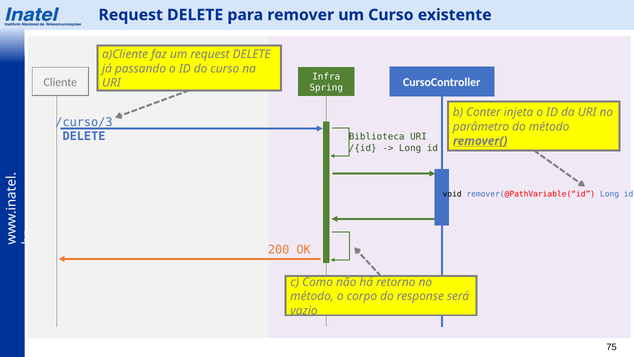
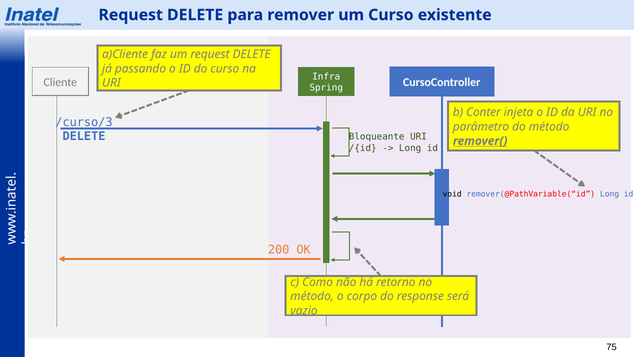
Biblioteca: Biblioteca -> Bloqueante
